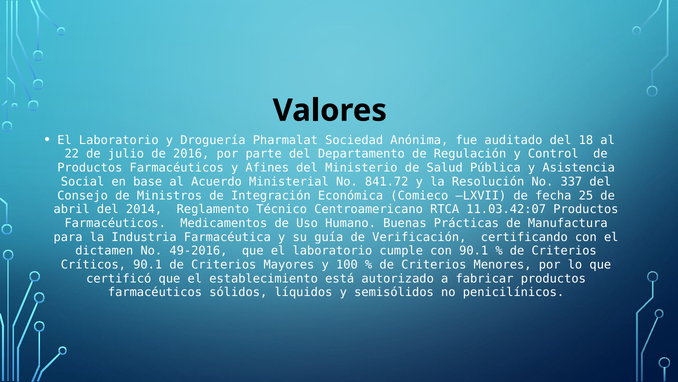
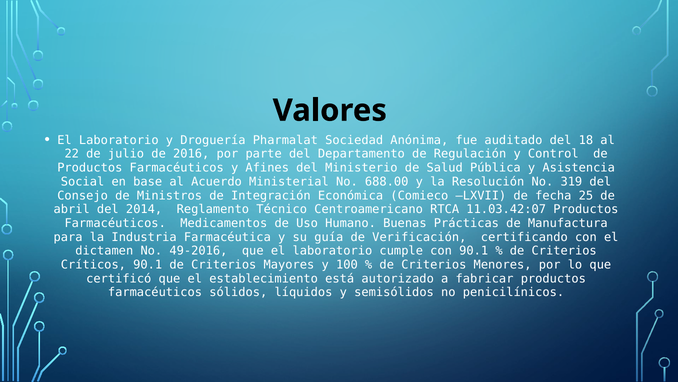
841.72: 841.72 -> 688.00
337: 337 -> 319
